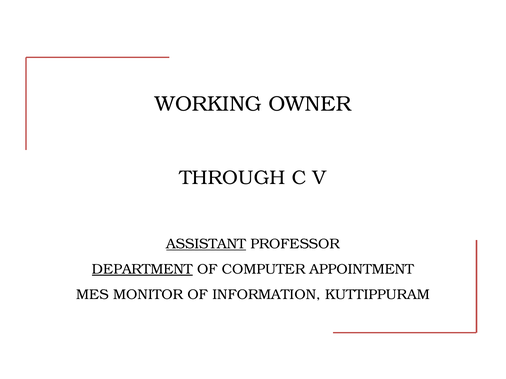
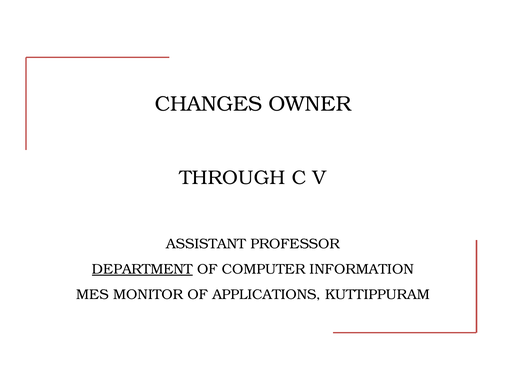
WORKING: WORKING -> CHANGES
ASSISTANT underline: present -> none
APPOINTMENT: APPOINTMENT -> INFORMATION
INFORMATION: INFORMATION -> APPLICATIONS
